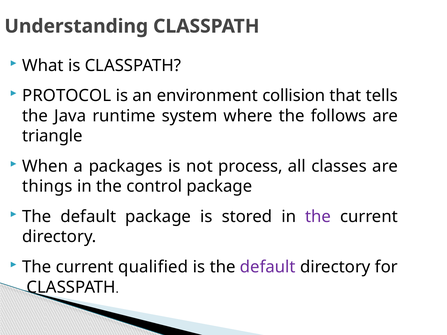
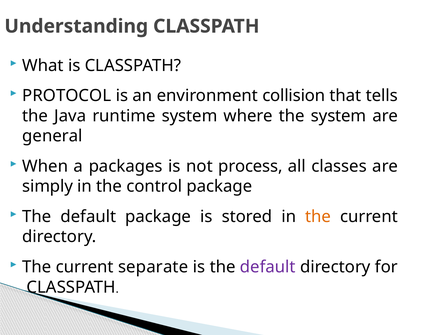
the follows: follows -> system
triangle: triangle -> general
things: things -> simply
the at (318, 217) colour: purple -> orange
qualified: qualified -> separate
